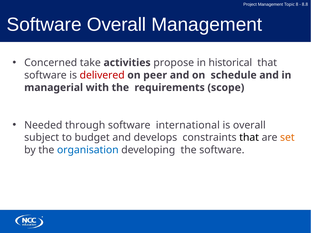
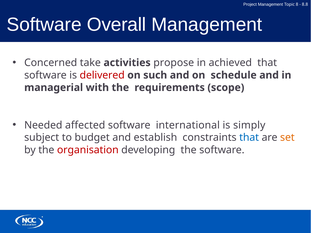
historical: historical -> achieved
peer: peer -> such
through: through -> affected
is overall: overall -> simply
develops: develops -> establish
that at (249, 138) colour: black -> blue
organisation colour: blue -> red
